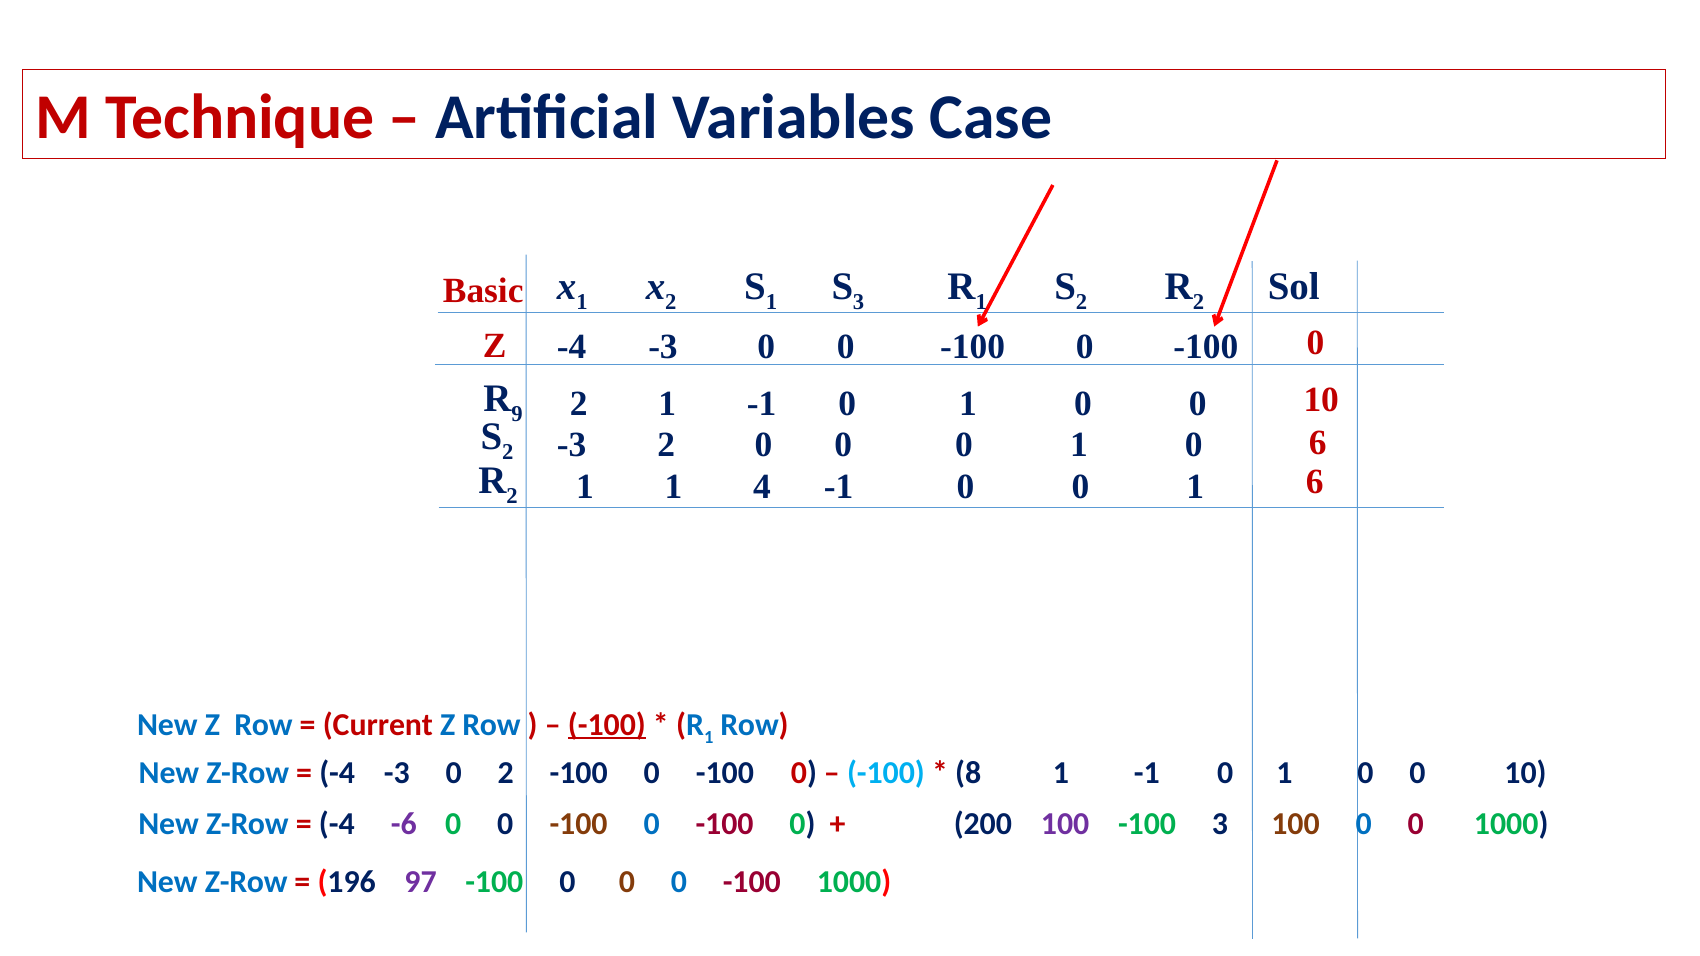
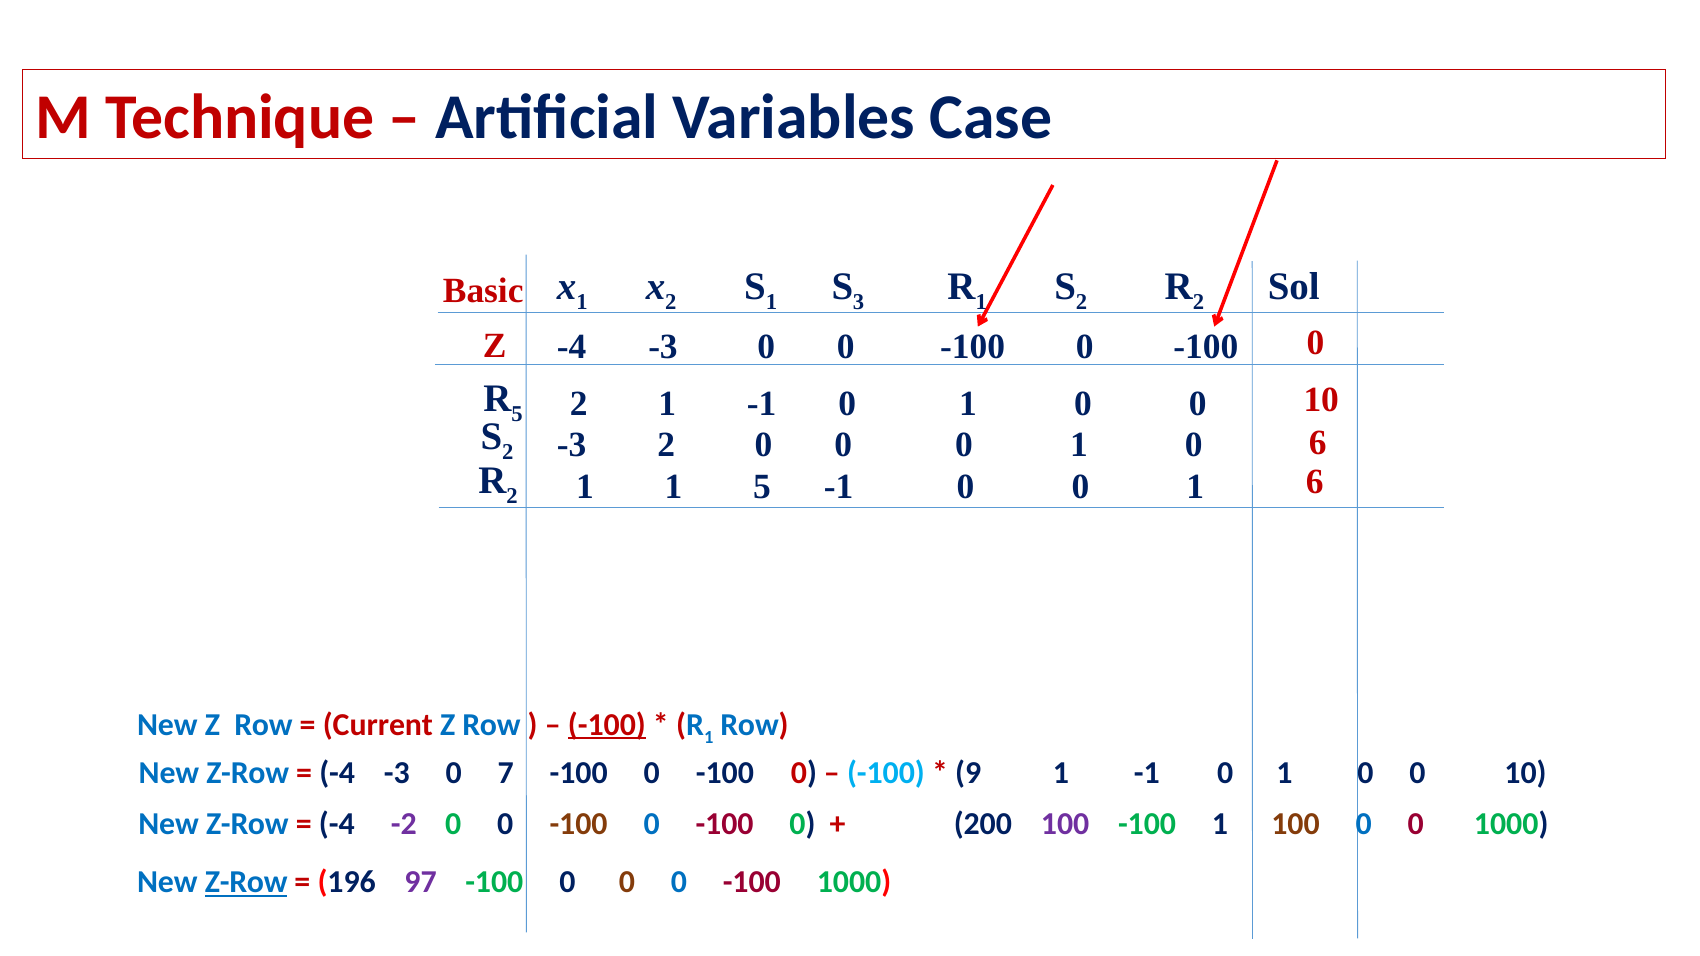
9 at (517, 414): 9 -> 5
1 4: 4 -> 5
-3 0 2: 2 -> 7
8: 8 -> 9
-6: -6 -> -2
-100 3: 3 -> 1
Z-Row at (246, 882) underline: none -> present
